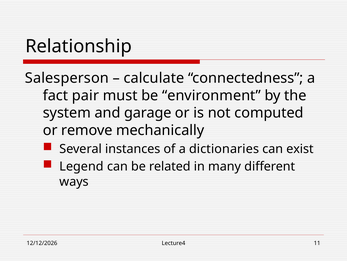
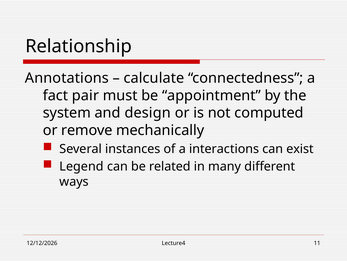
Salesperson: Salesperson -> Annotations
environment: environment -> appointment
garage: garage -> design
dictionaries: dictionaries -> interactions
